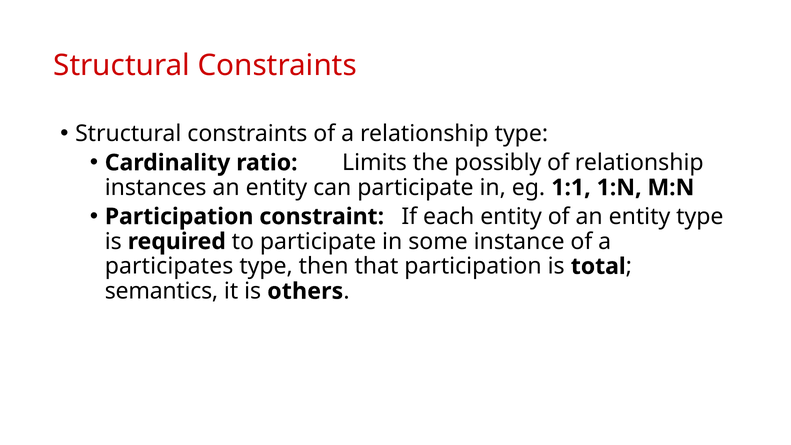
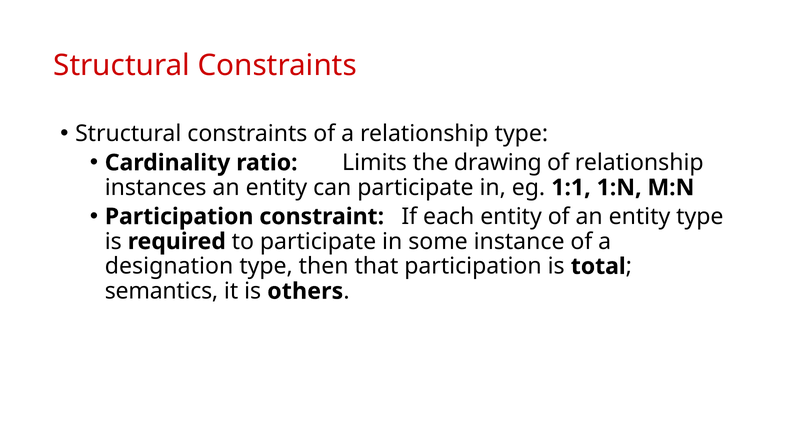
possibly: possibly -> drawing
participates: participates -> designation
